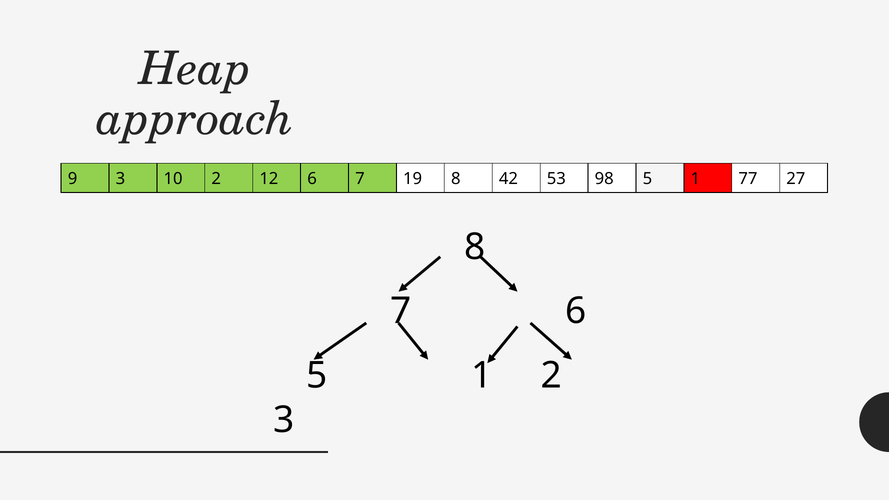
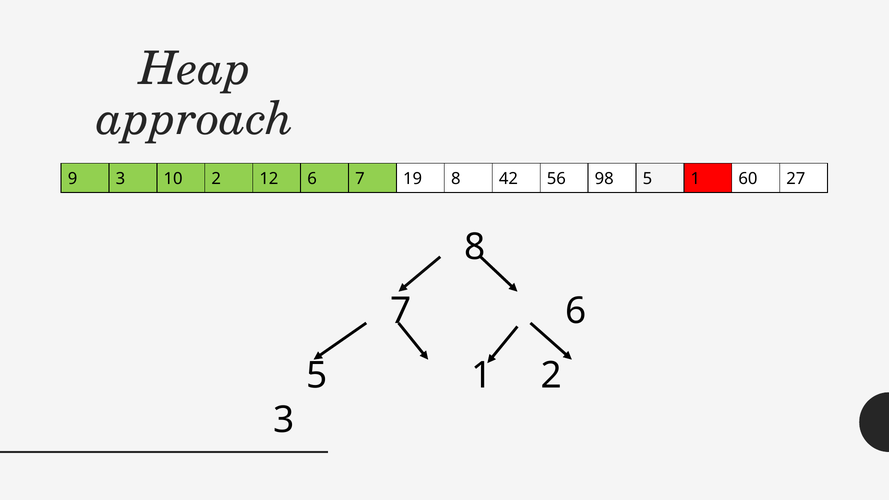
53: 53 -> 56
77: 77 -> 60
